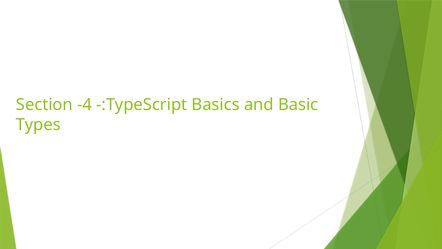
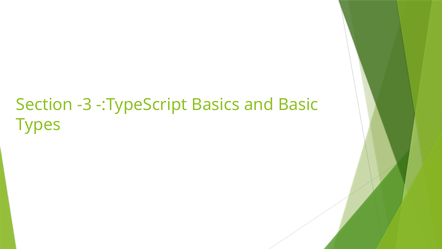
-4: -4 -> -3
